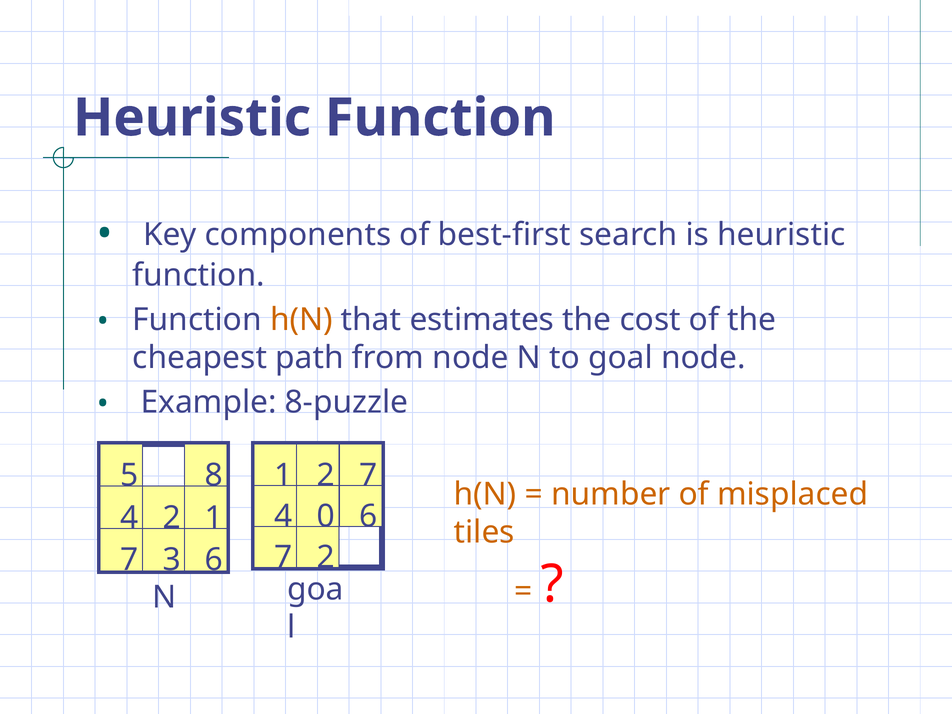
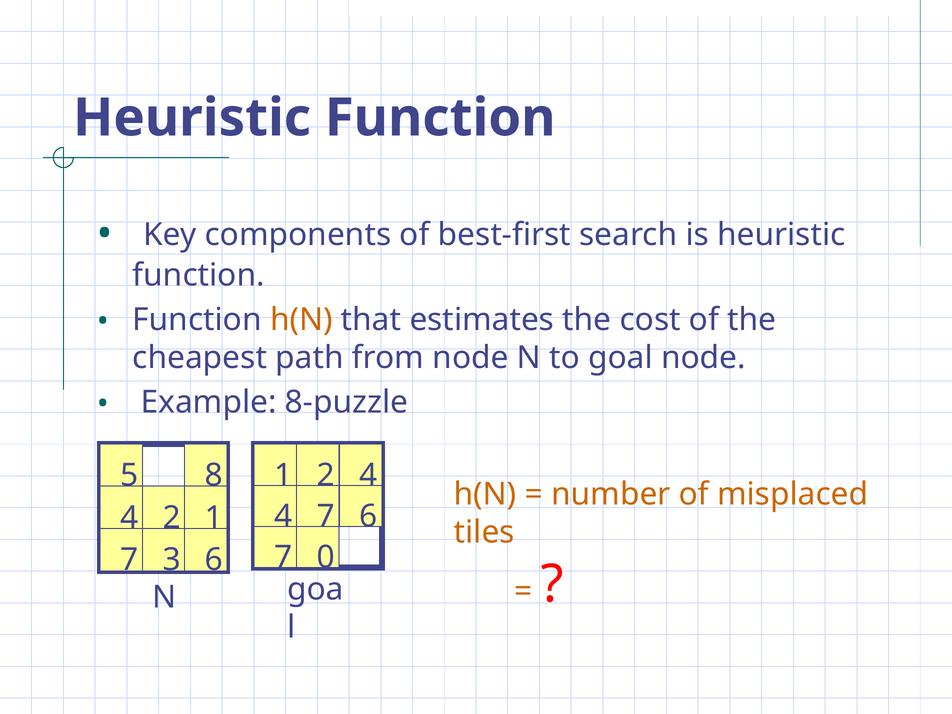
2 7: 7 -> 4
4 0: 0 -> 7
7 2: 2 -> 0
